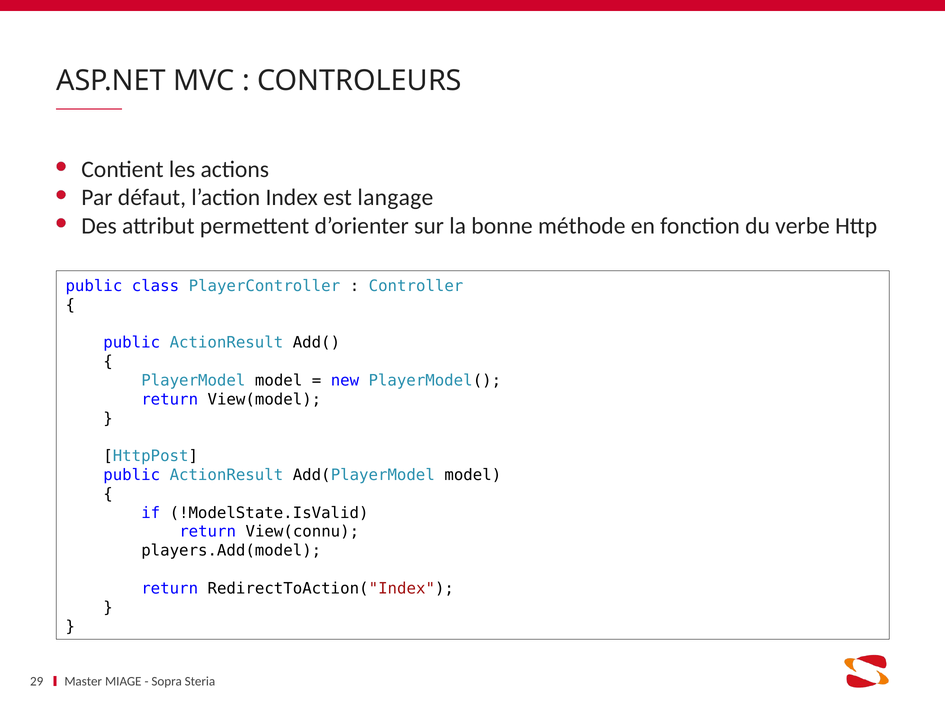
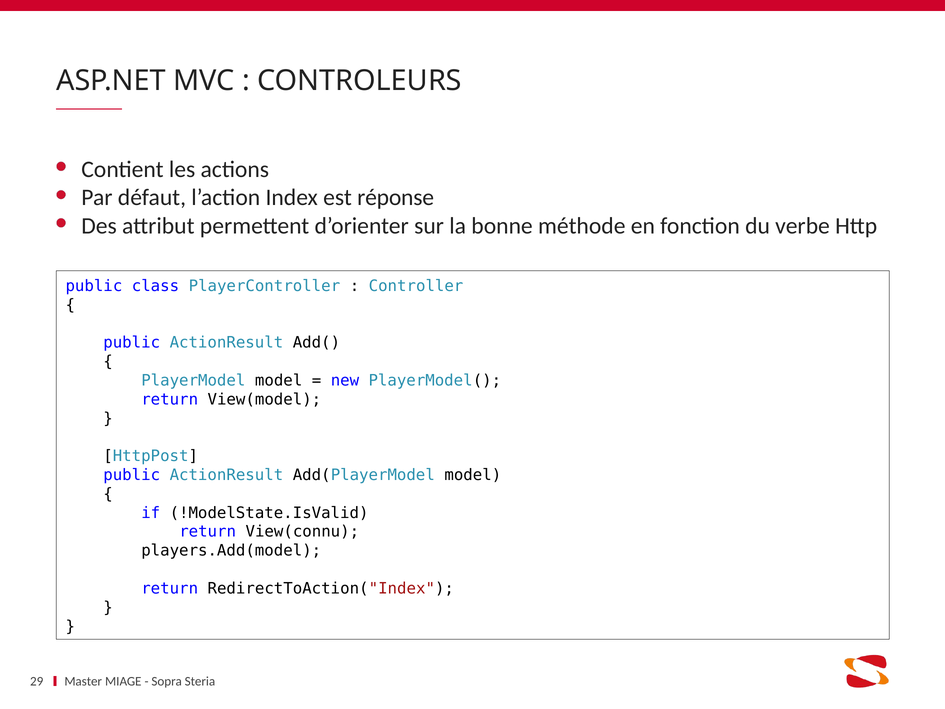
langage: langage -> réponse
